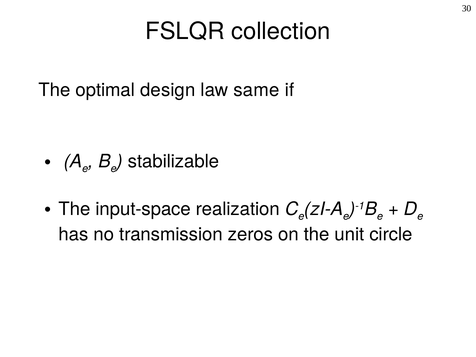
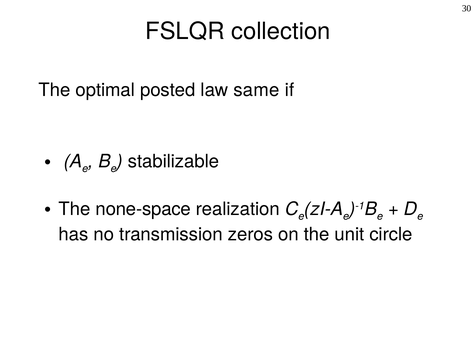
design: design -> posted
input-space: input-space -> none-space
